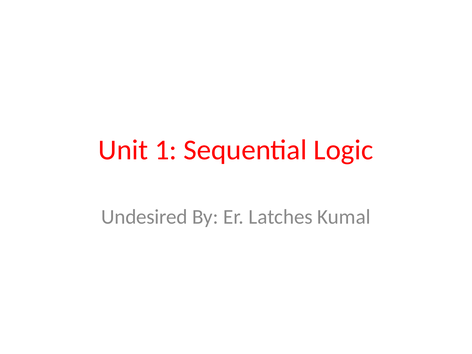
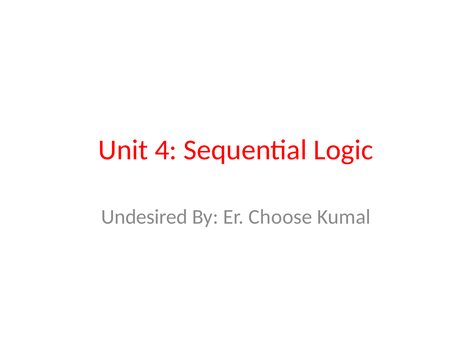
1: 1 -> 4
Latches: Latches -> Choose
